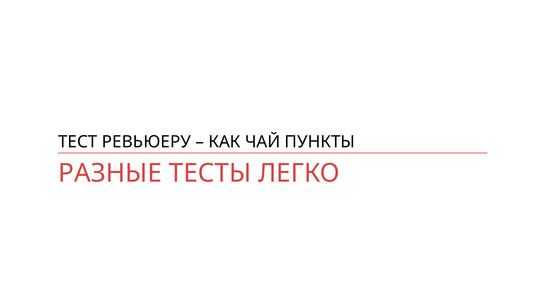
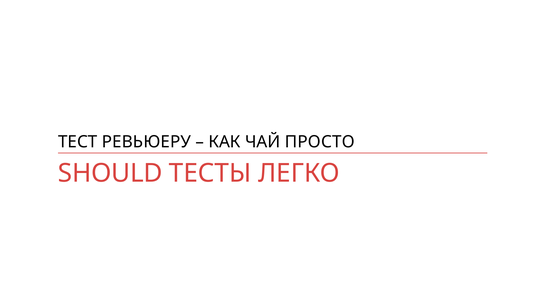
ПУНКТЫ: ПУНКТЫ -> ПРОСТО
РАЗНЫЕ: РАЗНЫЕ -> SHOULD
